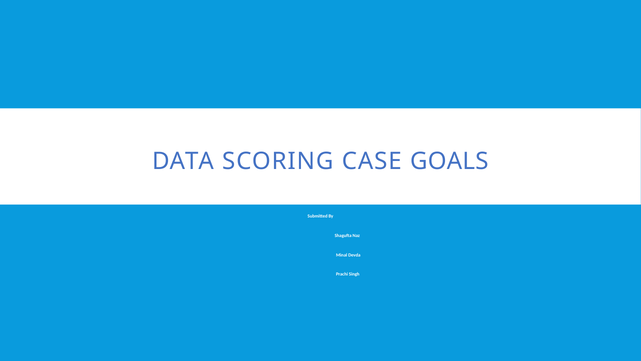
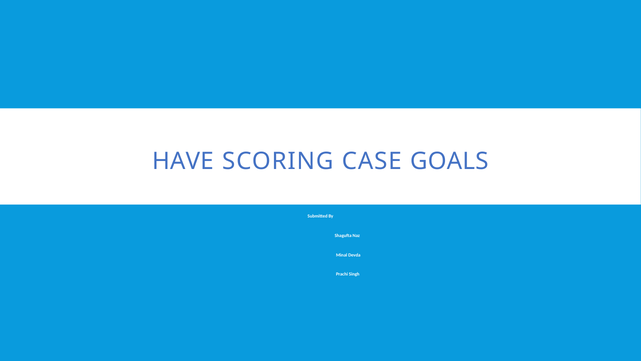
DATA: DATA -> HAVE
